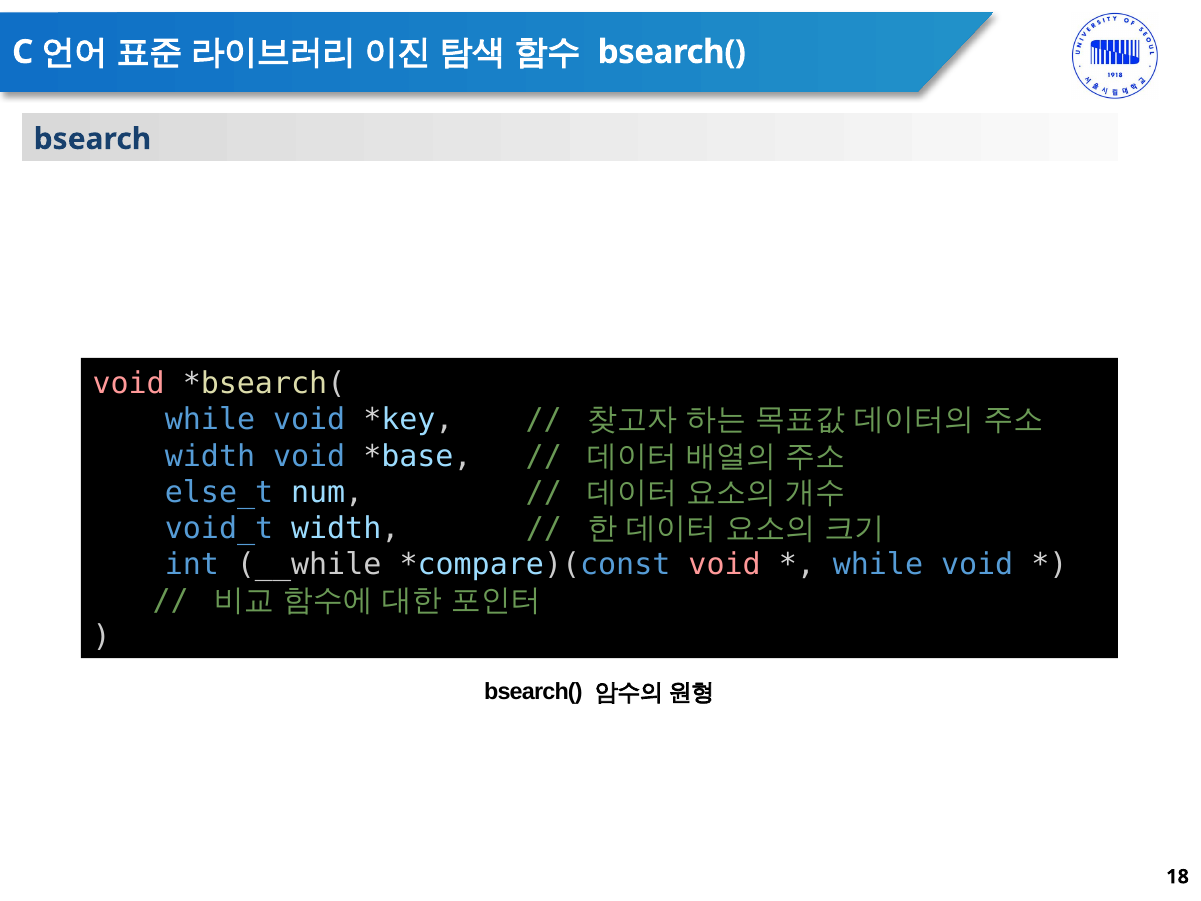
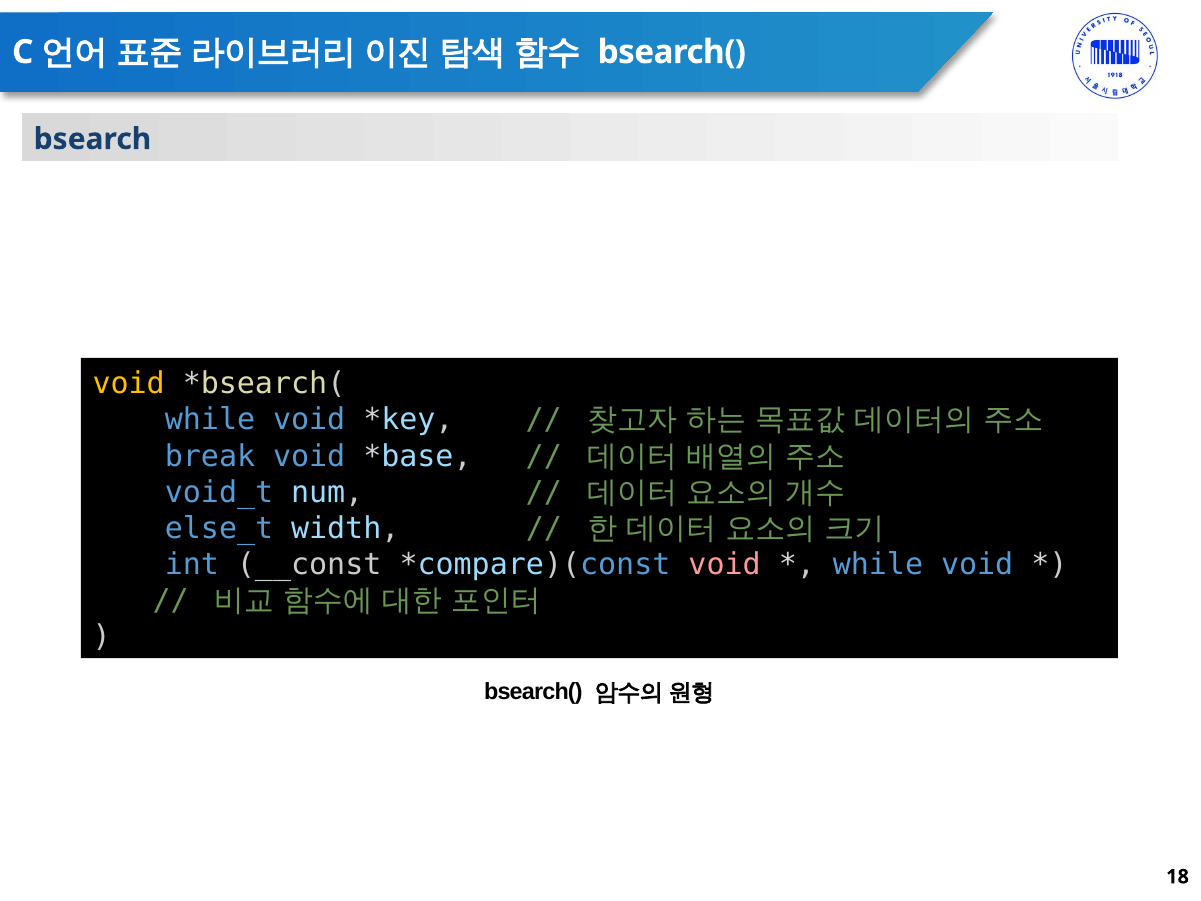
void at (129, 384) colour: pink -> yellow
width at (210, 456): width -> break
else_t: else_t -> void_t
void_t: void_t -> else_t
__while: __while -> __const
